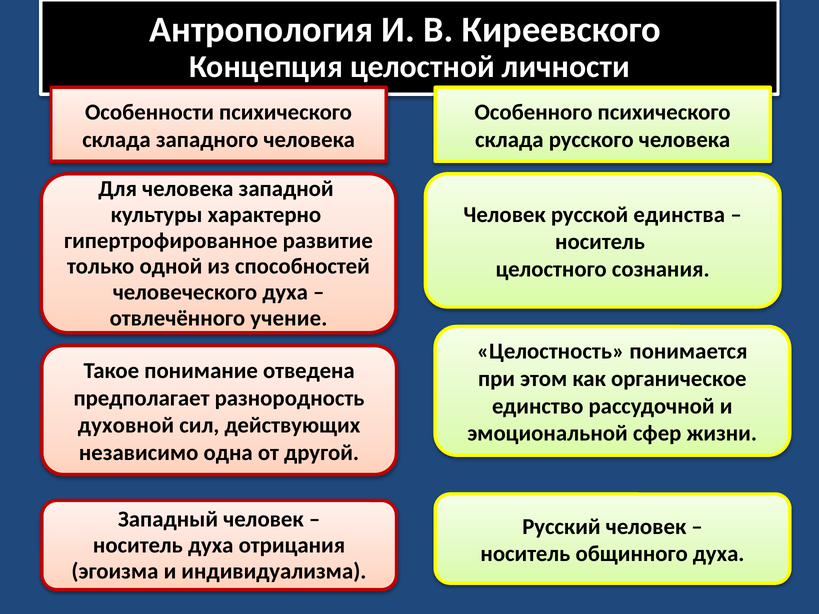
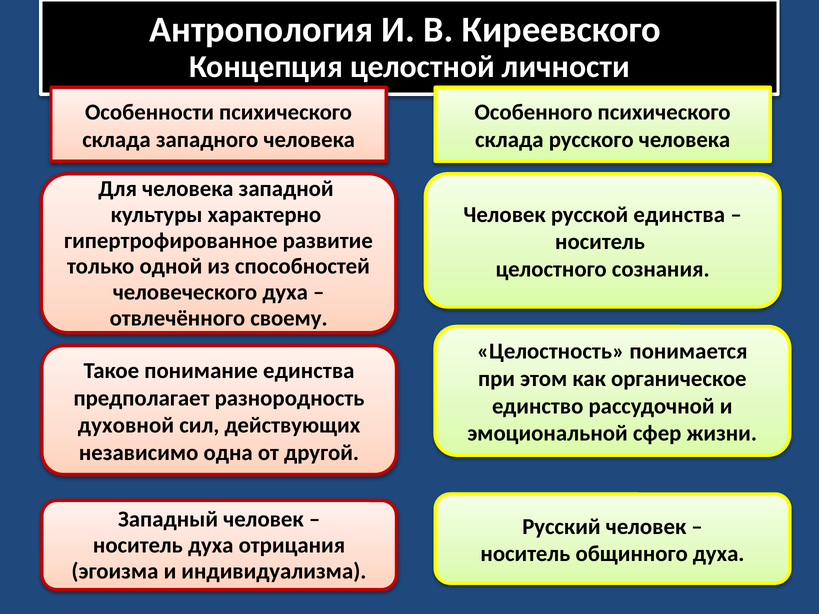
учение: учение -> своему
понимание отведена: отведена -> единства
